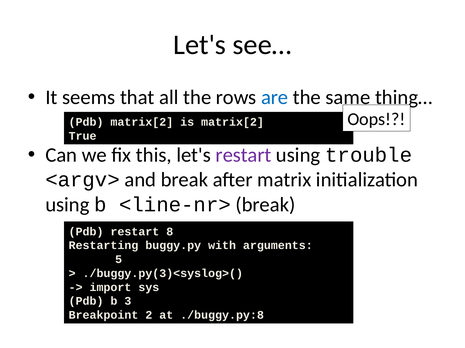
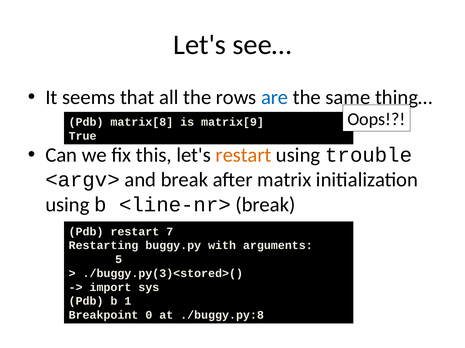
Pdb matrix[2: matrix[2 -> matrix[8
is matrix[2: matrix[2 -> matrix[9
restart at (244, 155) colour: purple -> orange
8: 8 -> 7
./buggy.py(3)<syslog>(: ./buggy.py(3)<syslog>( -> ./buggy.py(3)<stored>(
3: 3 -> 1
2: 2 -> 0
